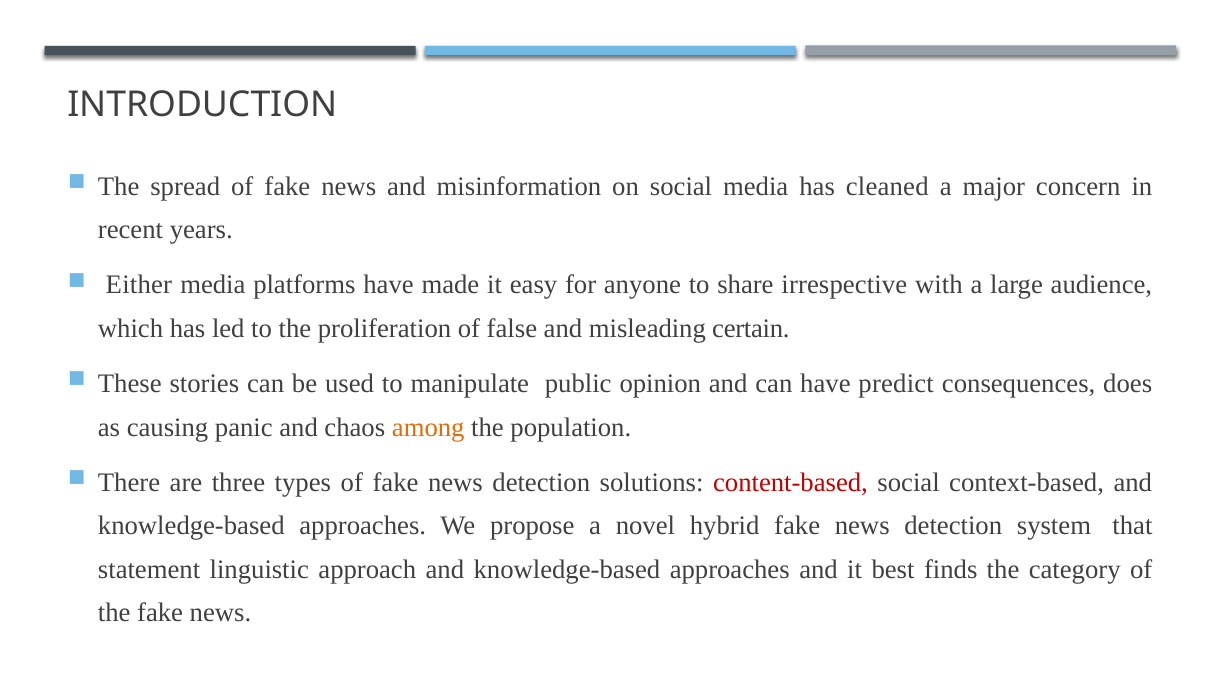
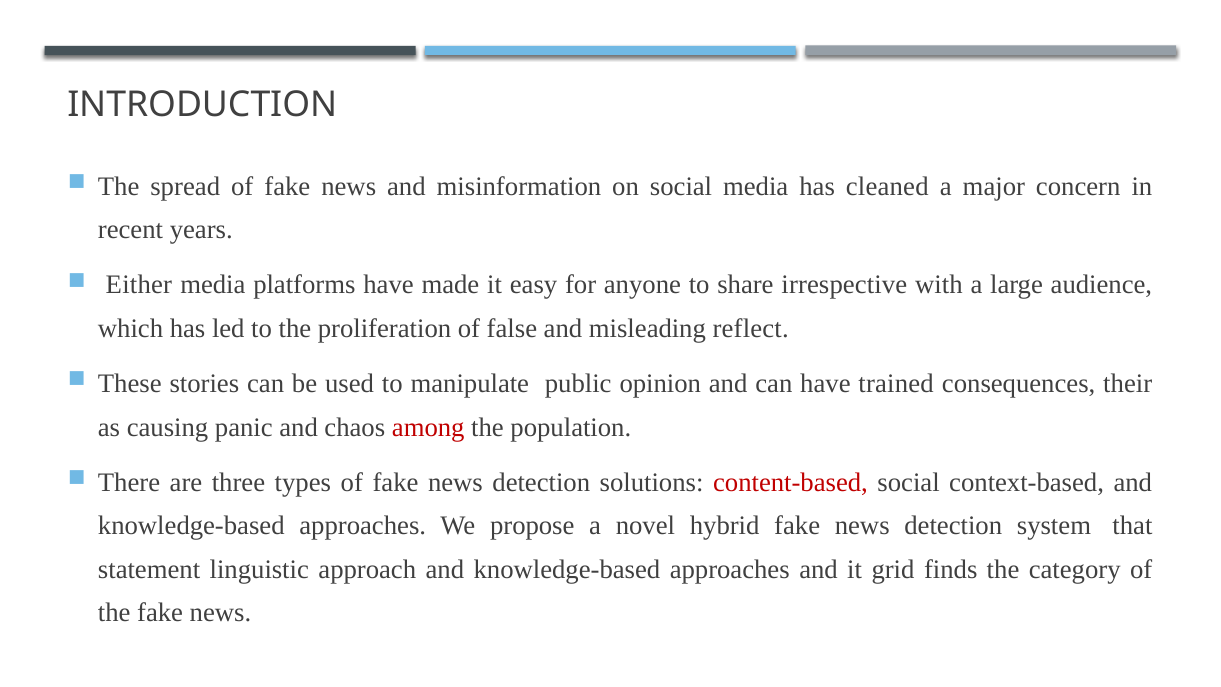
certain: certain -> reflect
predict: predict -> trained
does: does -> their
among colour: orange -> red
best: best -> grid
